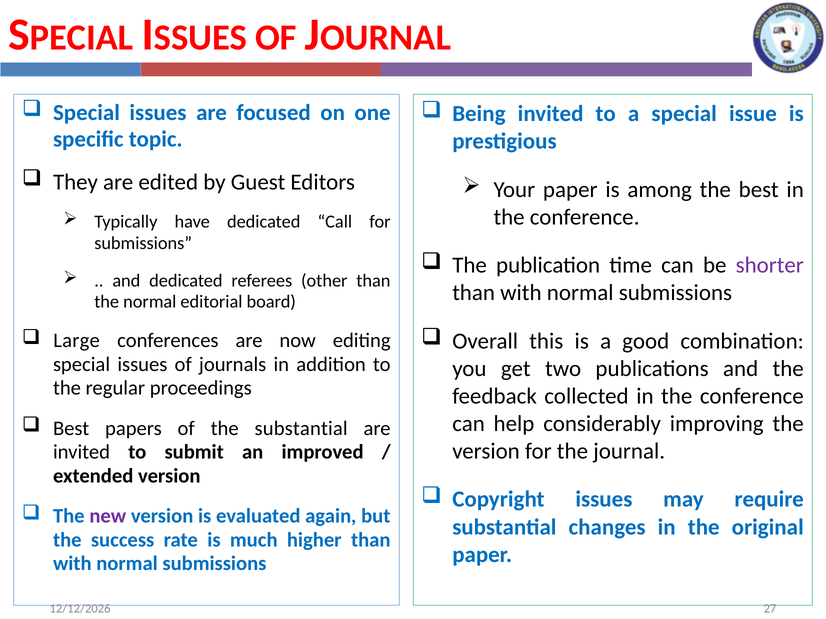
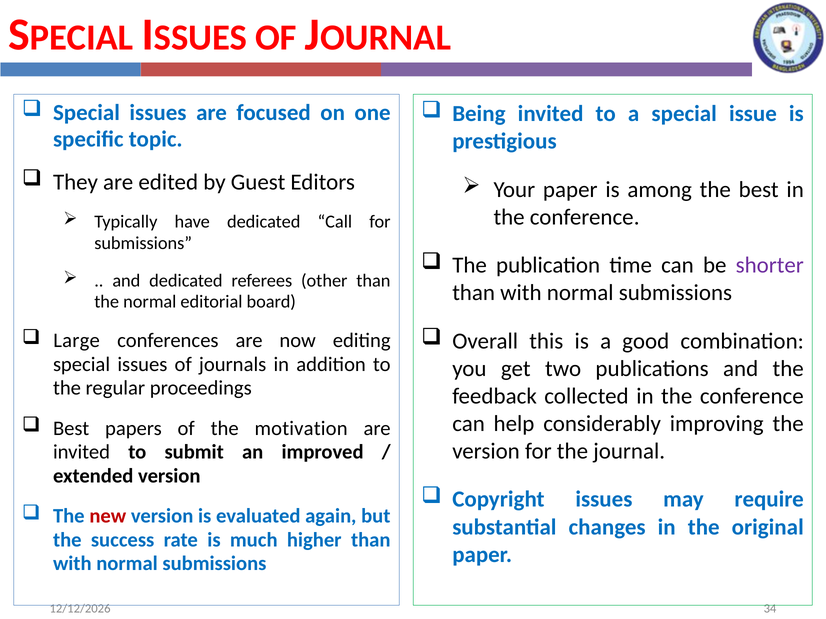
the substantial: substantial -> motivation
new colour: purple -> red
27: 27 -> 34
